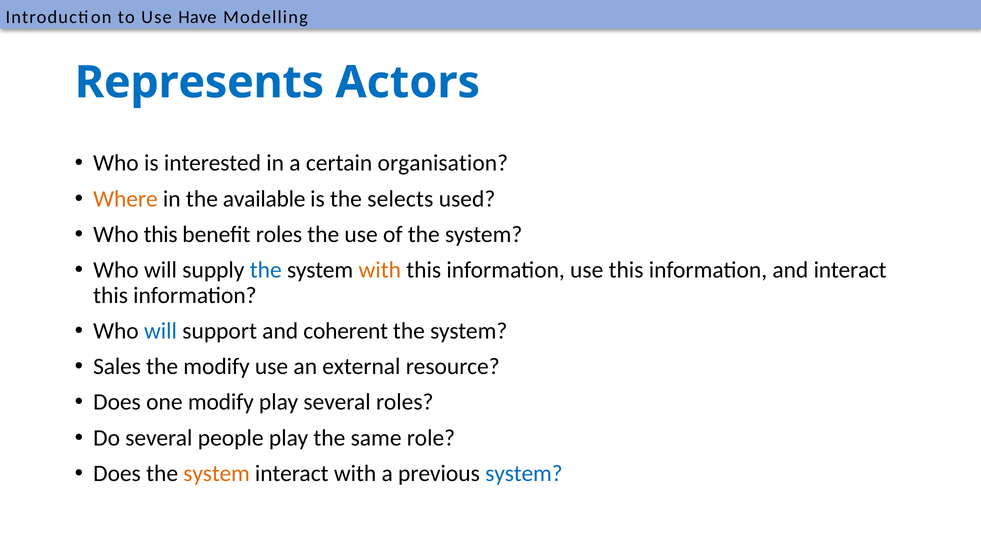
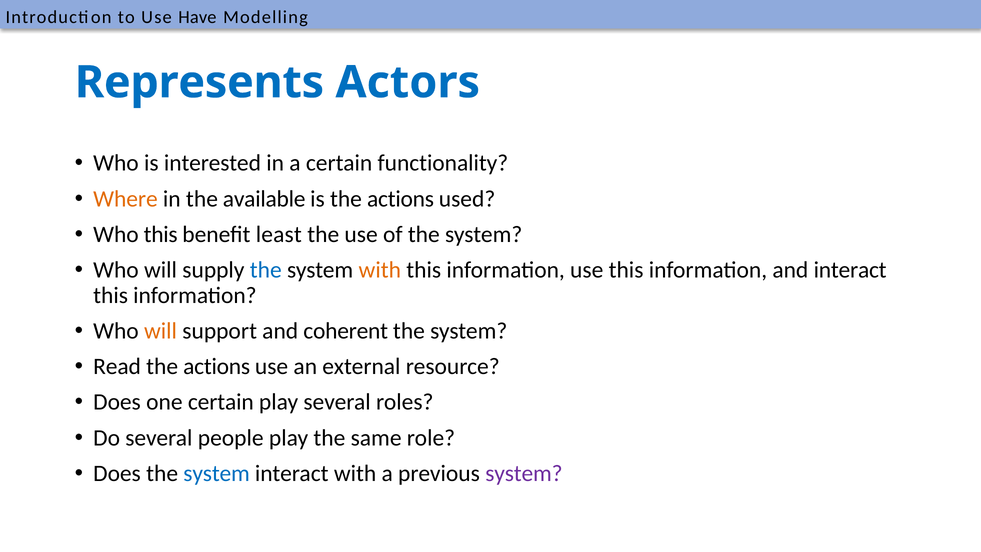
organisation: organisation -> functionality
is the selects: selects -> actions
benefit roles: roles -> least
will at (161, 331) colour: blue -> orange
Sales: Sales -> Read
modify at (217, 366): modify -> actions
one modify: modify -> certain
system at (217, 473) colour: orange -> blue
system at (524, 473) colour: blue -> purple
